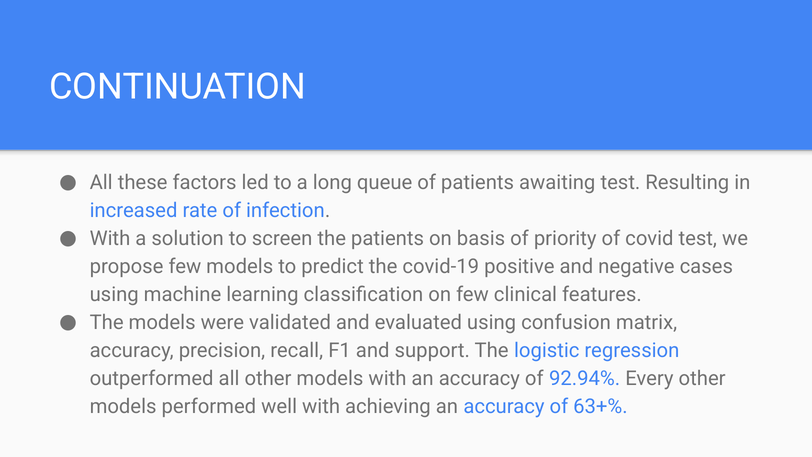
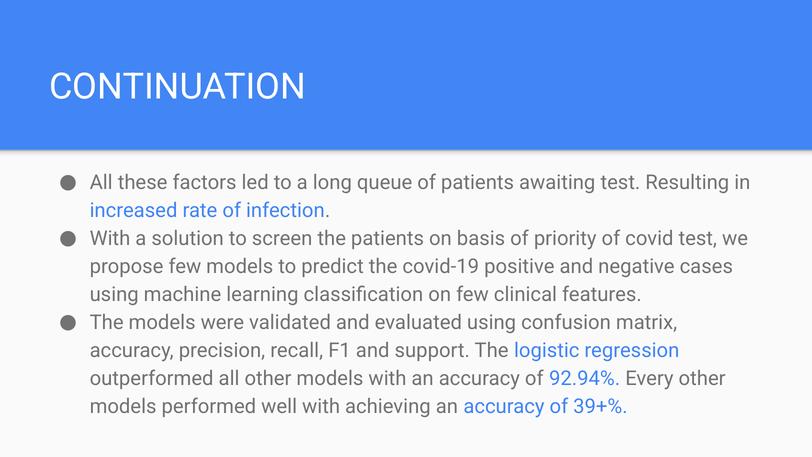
63+%: 63+% -> 39+%
